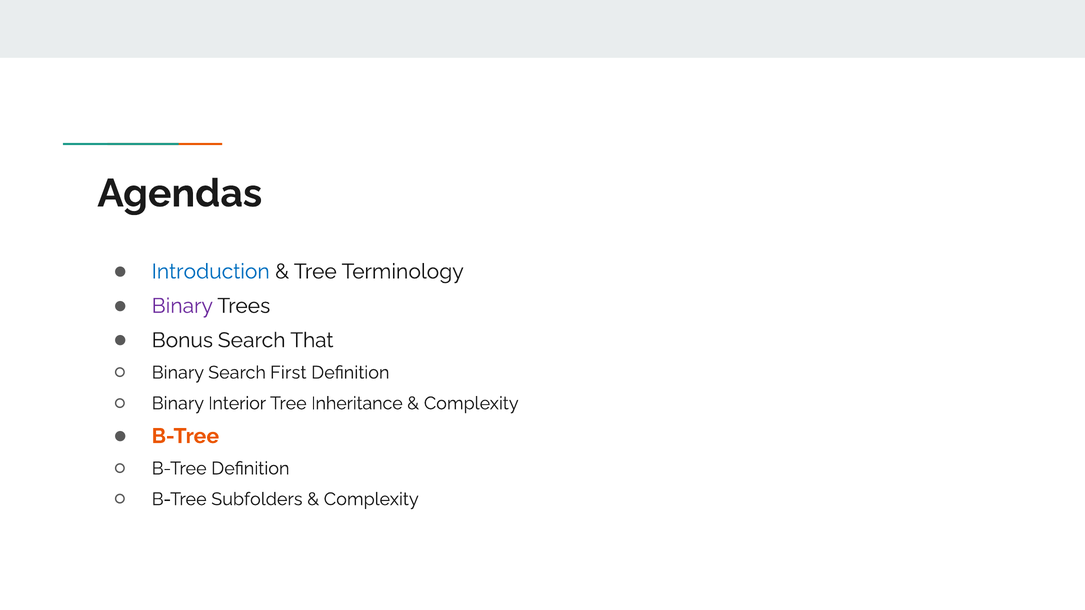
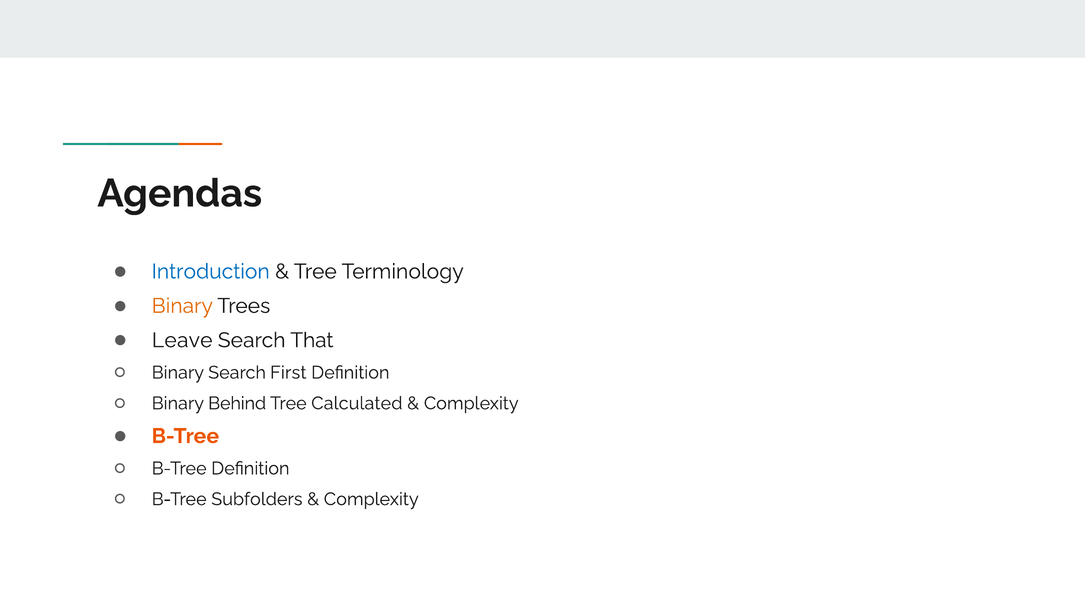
Binary at (182, 306) colour: purple -> orange
Bonus: Bonus -> Leave
Interior: Interior -> Behind
Inheritance: Inheritance -> Calculated
